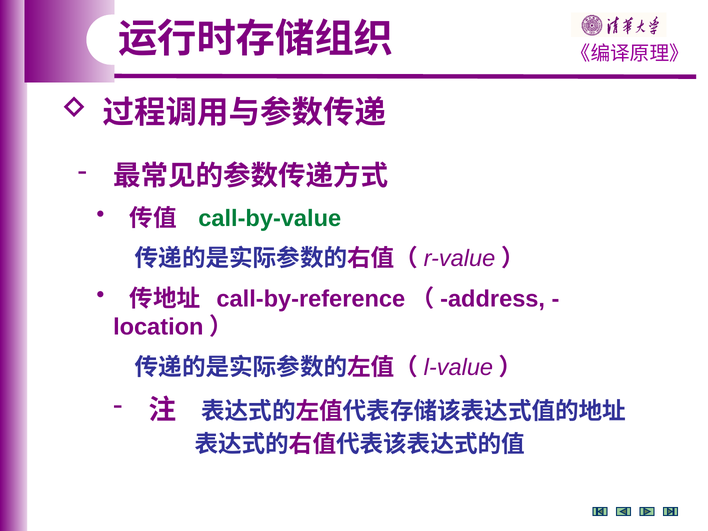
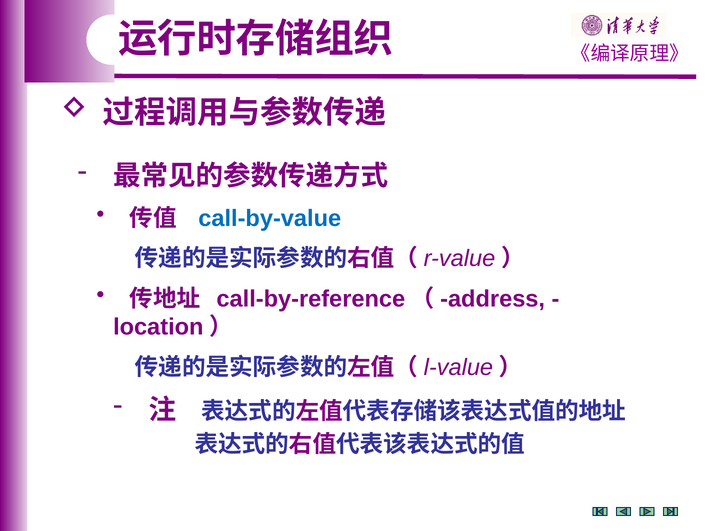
call-by-value colour: green -> blue
